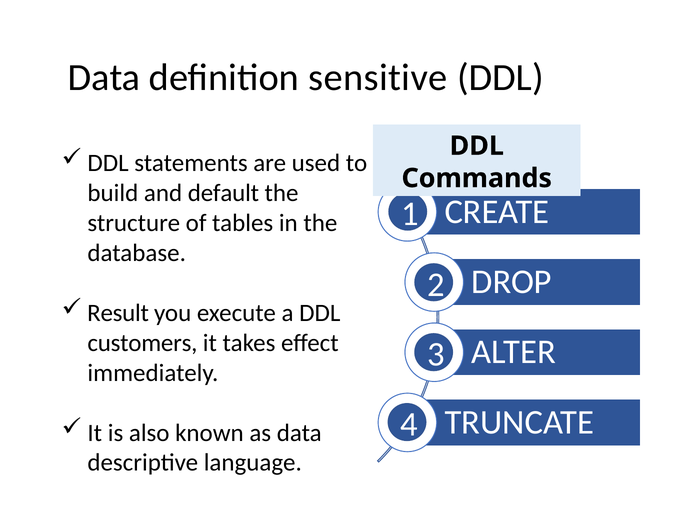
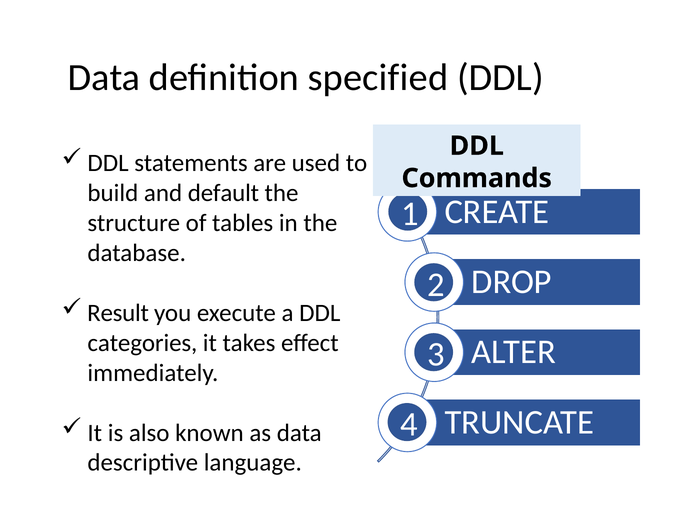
sensitive: sensitive -> specified
customers: customers -> categories
